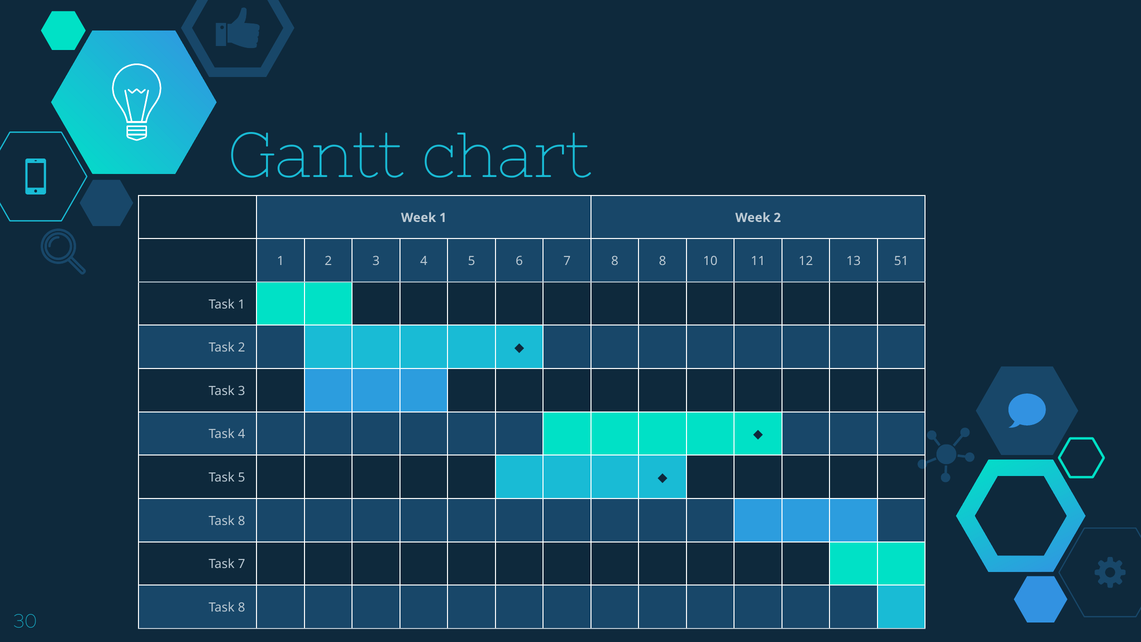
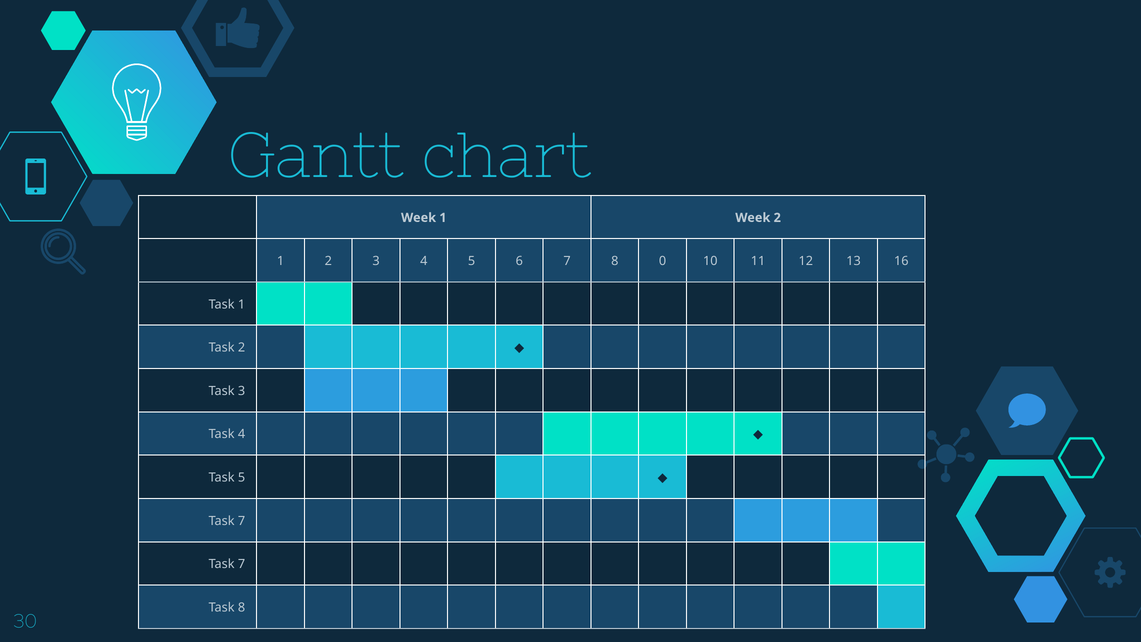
8 8: 8 -> 0
51: 51 -> 16
8 at (242, 521): 8 -> 7
